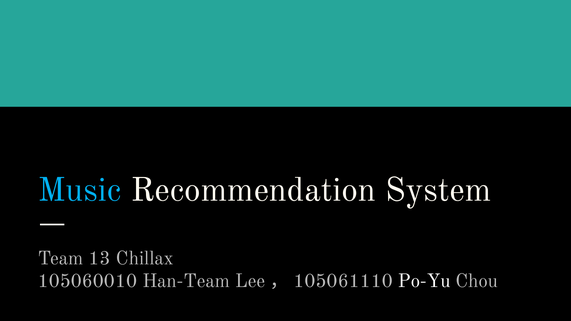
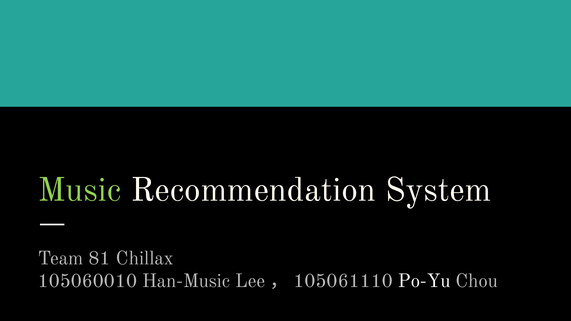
Music colour: light blue -> light green
13: 13 -> 81
Han-Team: Han-Team -> Han-Music
